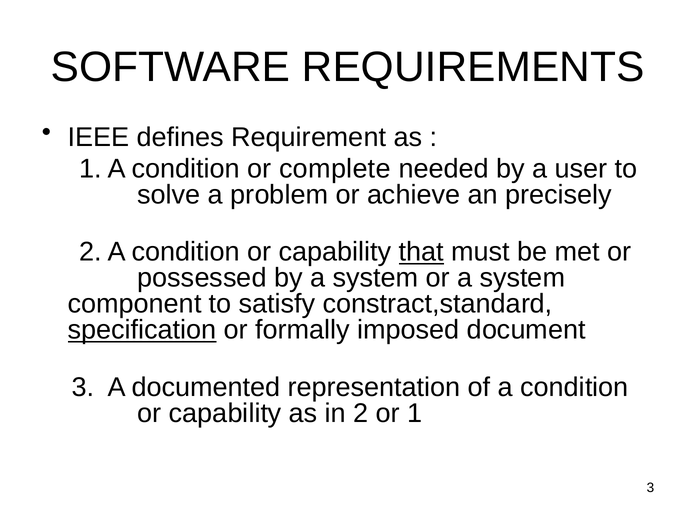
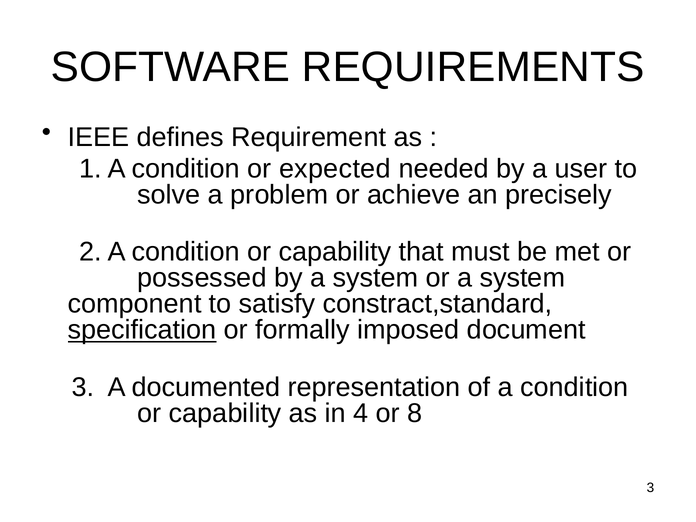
complete: complete -> expected
that underline: present -> none
in 2: 2 -> 4
or 1: 1 -> 8
